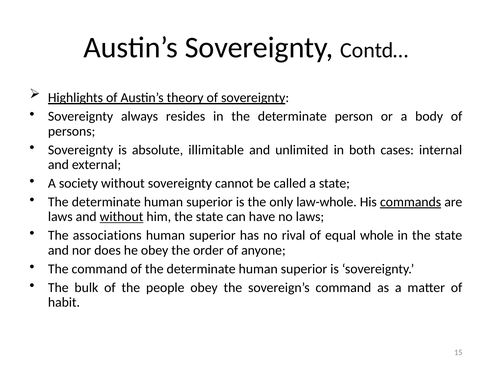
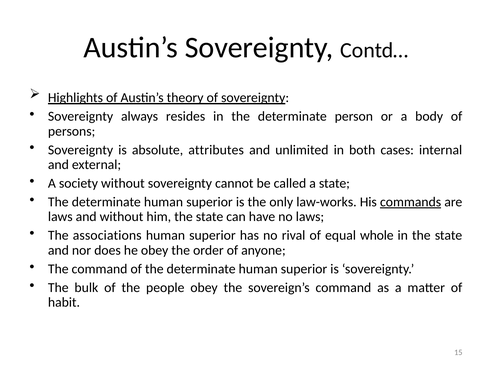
illimitable: illimitable -> attributes
law-whole: law-whole -> law-works
without at (122, 217) underline: present -> none
